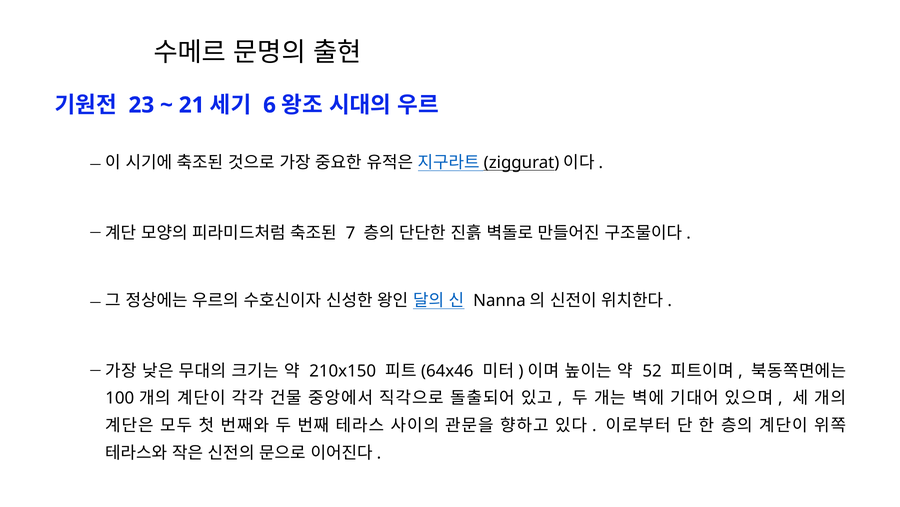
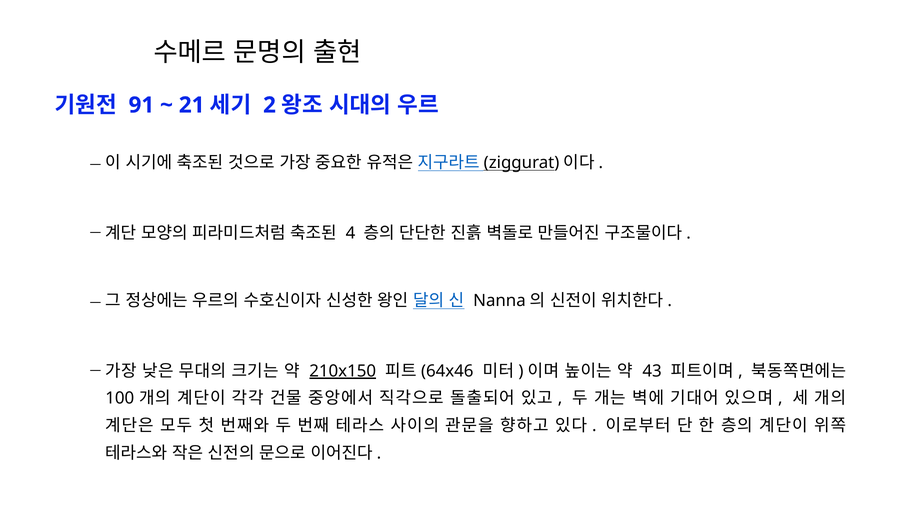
23: 23 -> 91
6: 6 -> 2
7: 7 -> 4
210x150 underline: none -> present
52: 52 -> 43
